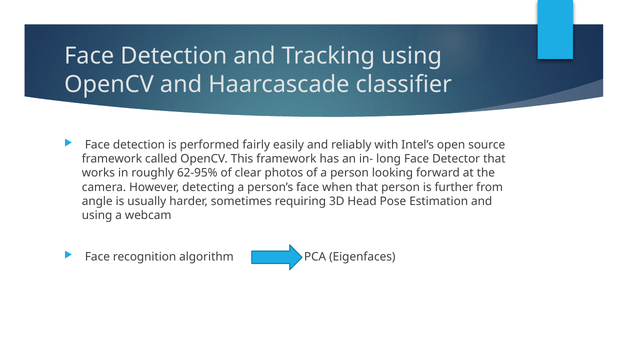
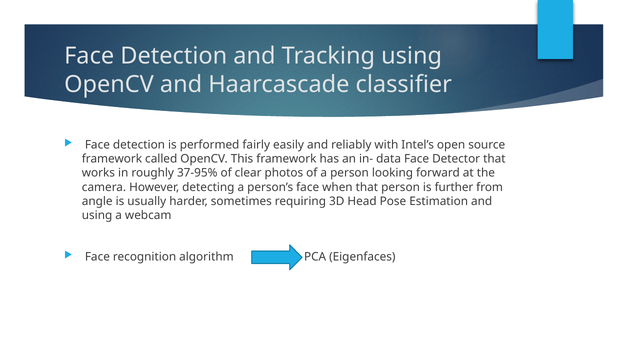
long: long -> data
62-95%: 62-95% -> 37-95%
